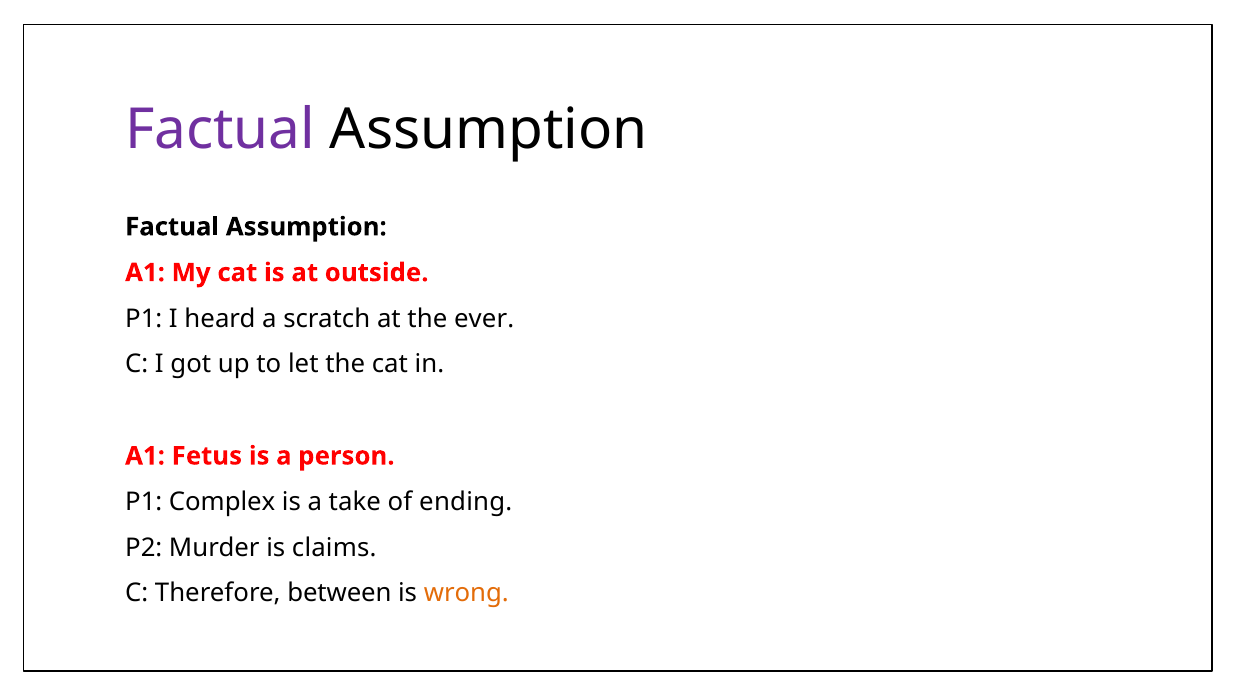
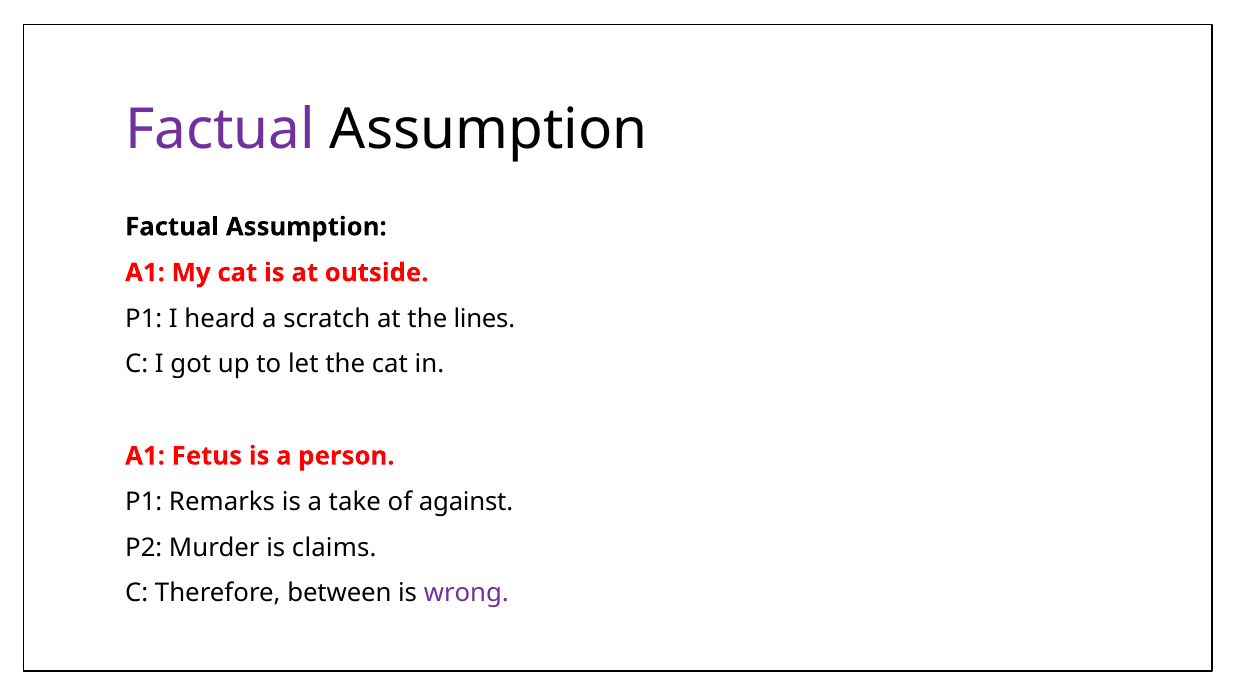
ever: ever -> lines
Complex: Complex -> Remarks
ending: ending -> against
wrong colour: orange -> purple
